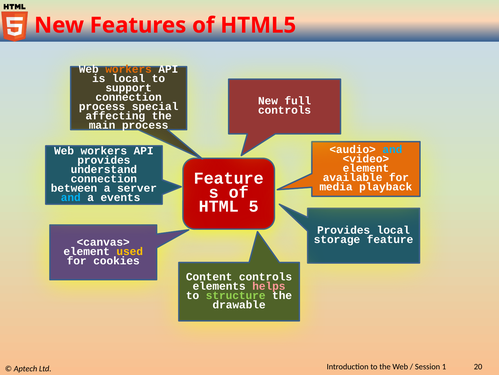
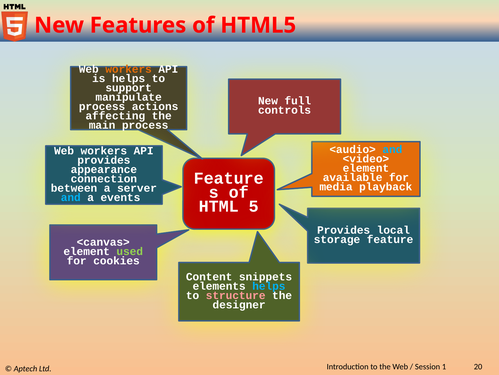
is local: local -> helps
connection at (129, 97): connection -> manipulate
special: special -> actions
understand: understand -> appearance
used colour: yellow -> light green
Content controls: controls -> snippets
helps at (269, 286) colour: pink -> light blue
structure colour: light green -> pink
drawable: drawable -> designer
